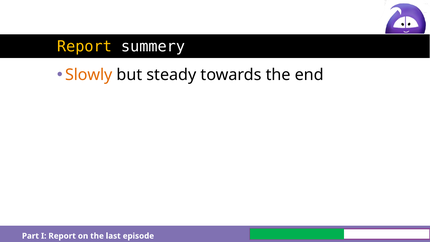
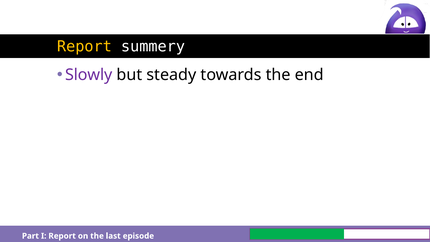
Slowly colour: orange -> purple
